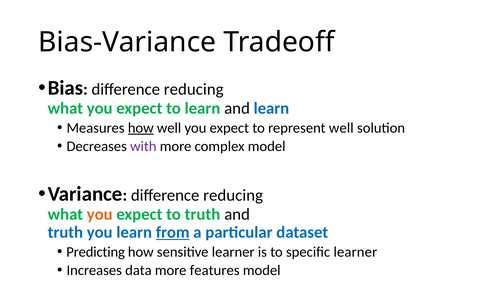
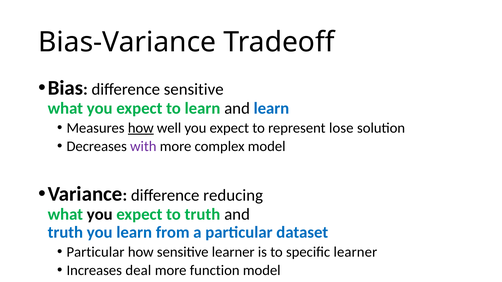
reducing at (194, 90): reducing -> sensitive
represent well: well -> lose
you at (100, 215) colour: orange -> black
from underline: present -> none
Predicting at (96, 252): Predicting -> Particular
data: data -> deal
features: features -> function
